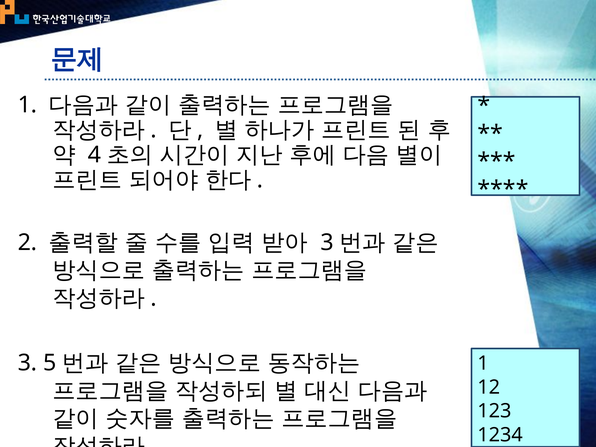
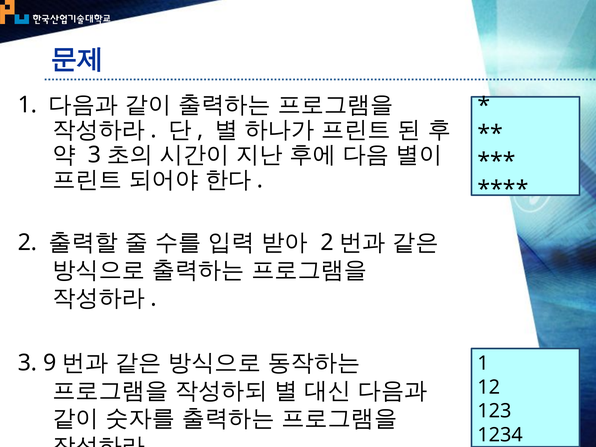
4 at (95, 155): 4 -> 3
3 at (327, 242): 3 -> 2
5: 5 -> 9
